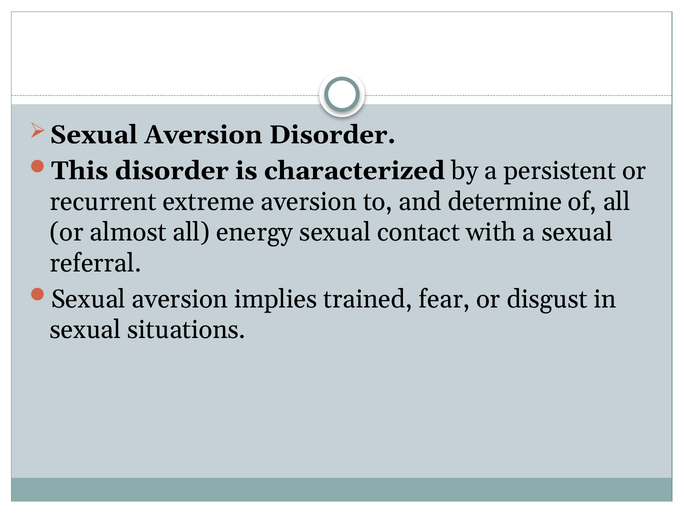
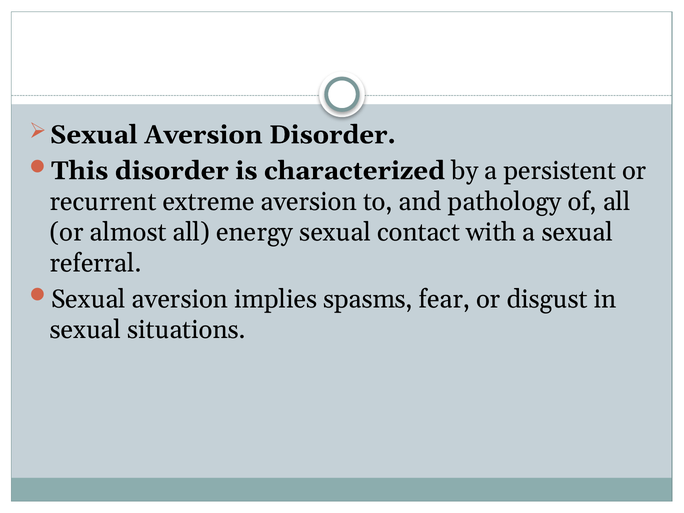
determine: determine -> pathology
trained: trained -> spasms
